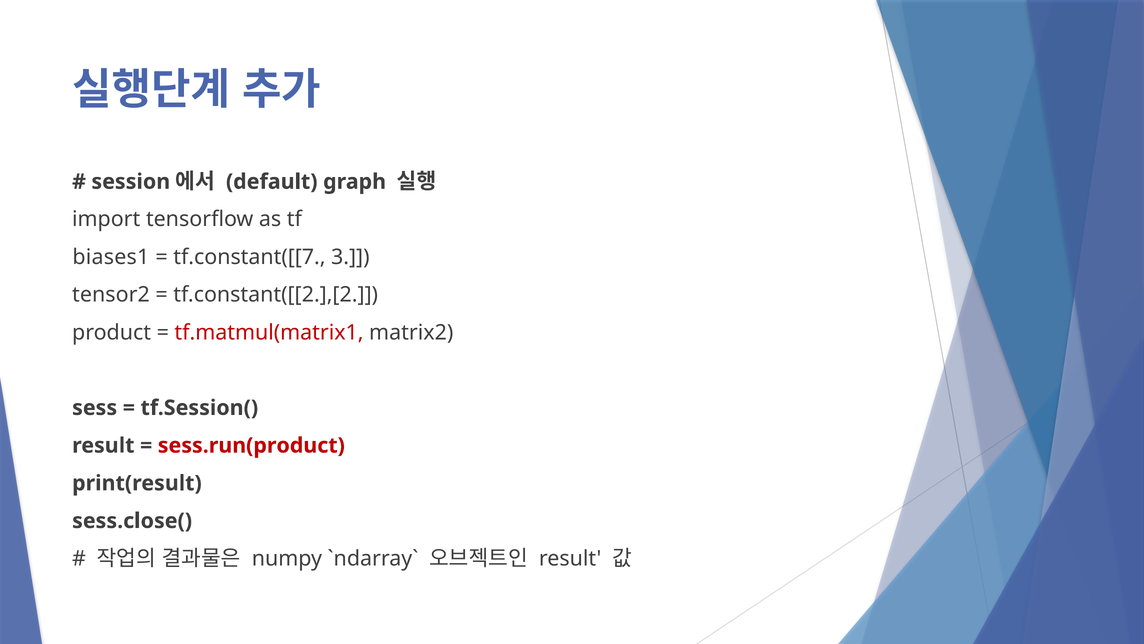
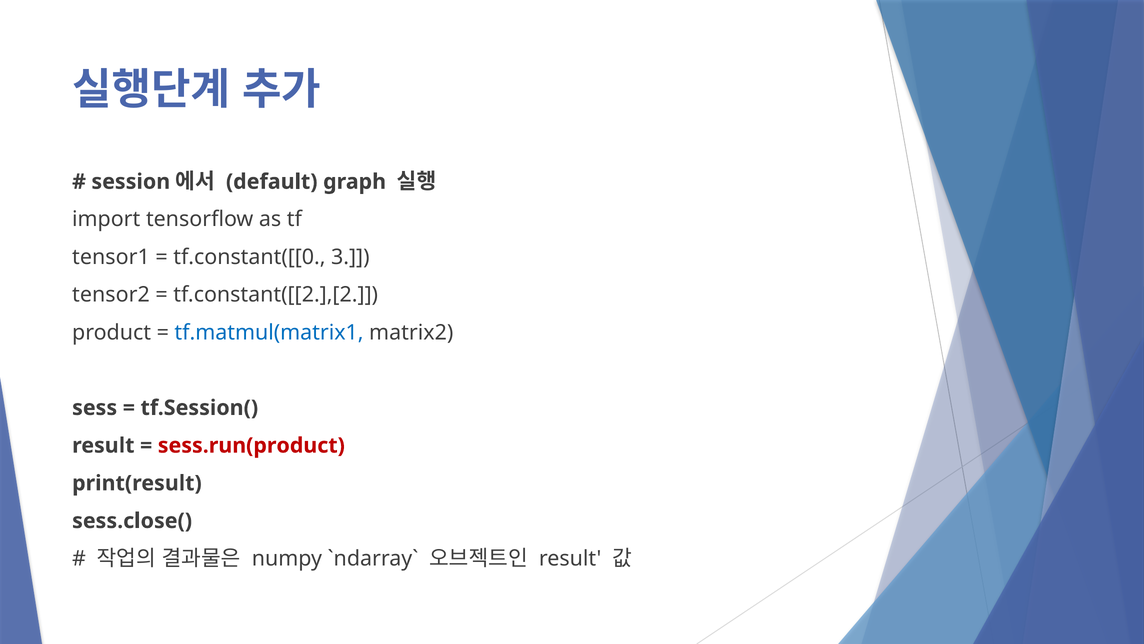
biases1: biases1 -> tensor1
tf.constant([[7: tf.constant([[7 -> tf.constant([[0
tf.matmul(matrix1 colour: red -> blue
